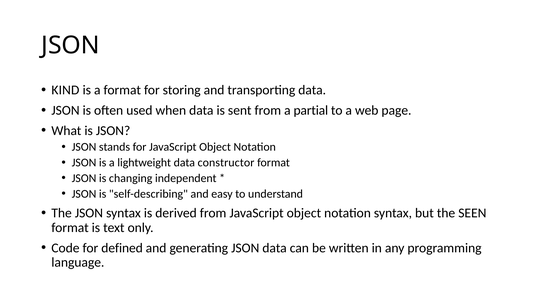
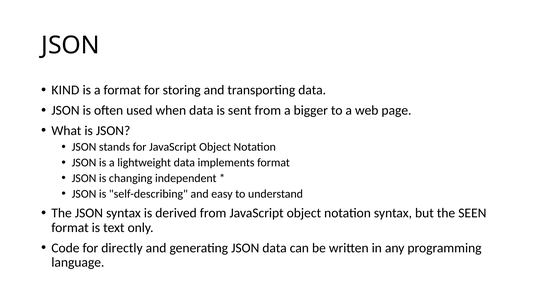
partial: partial -> bigger
constructor: constructor -> implements
defined: defined -> directly
